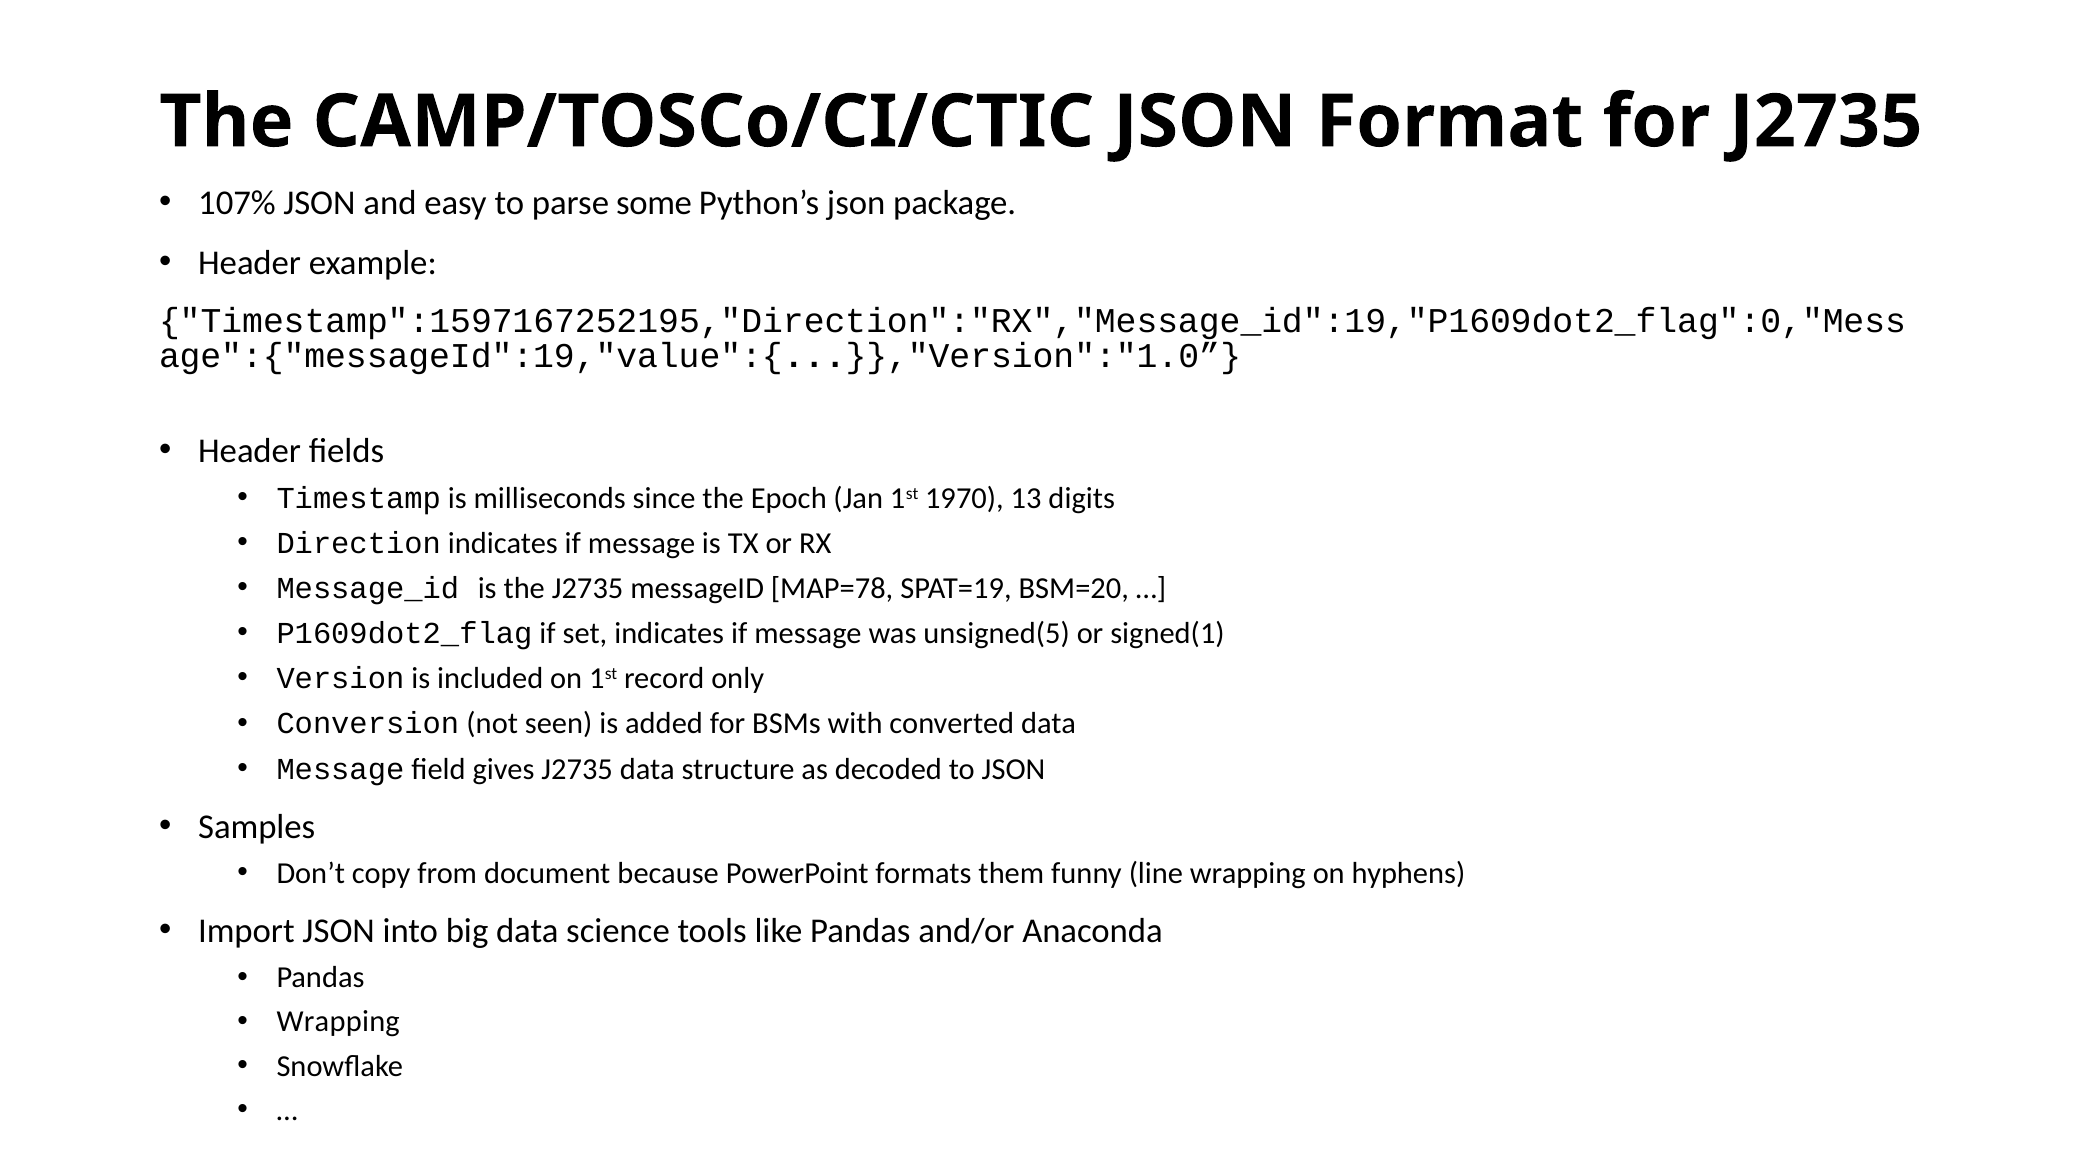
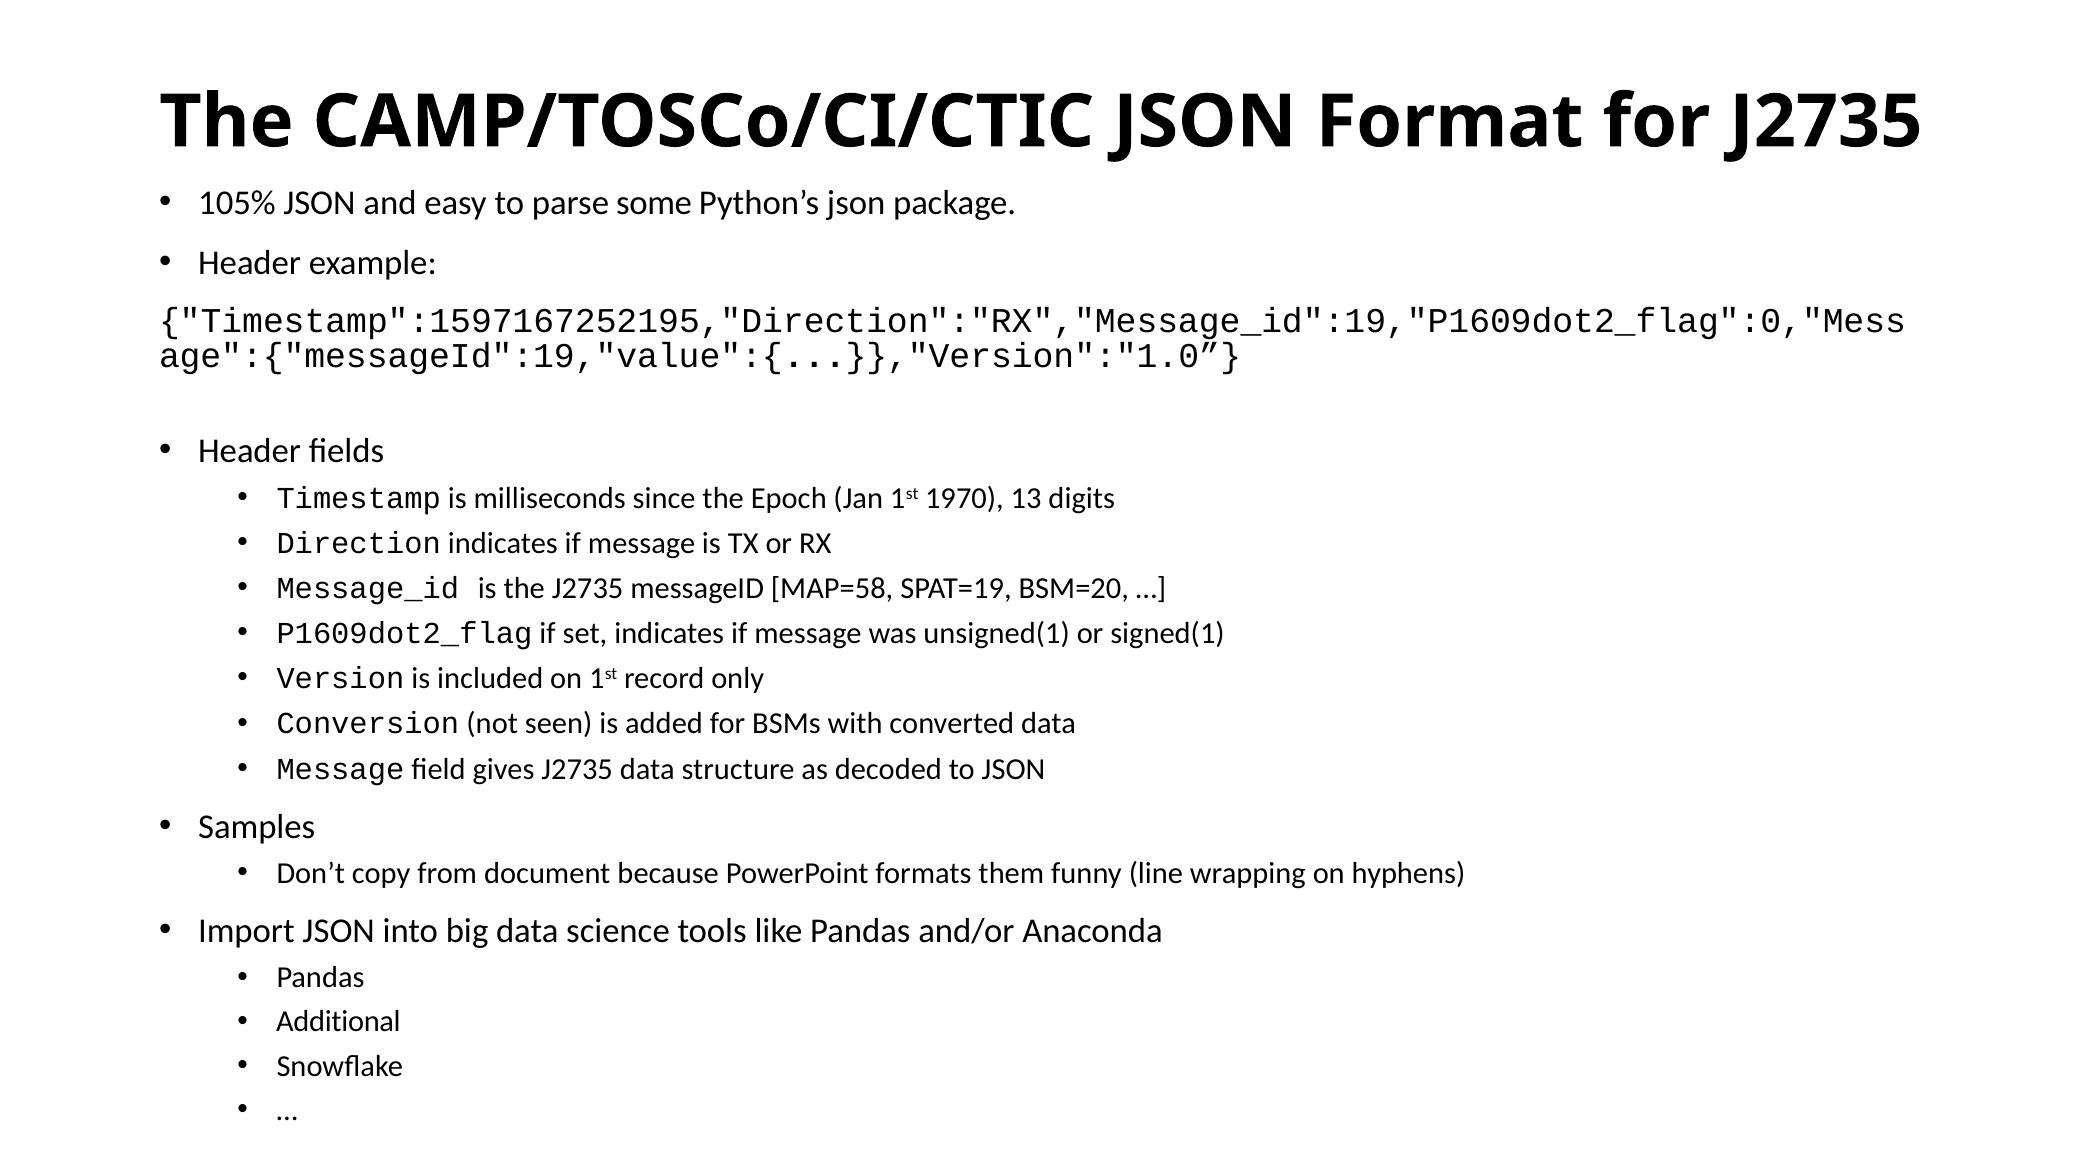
107%: 107% -> 105%
MAP=78: MAP=78 -> MAP=58
unsigned(5: unsigned(5 -> unsigned(1
Wrapping at (338, 1022): Wrapping -> Additional
